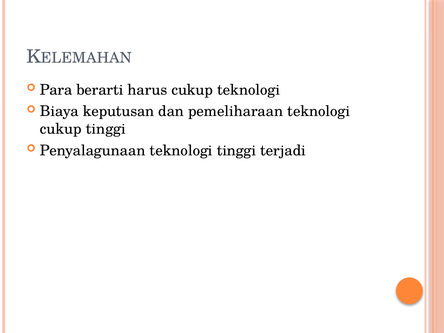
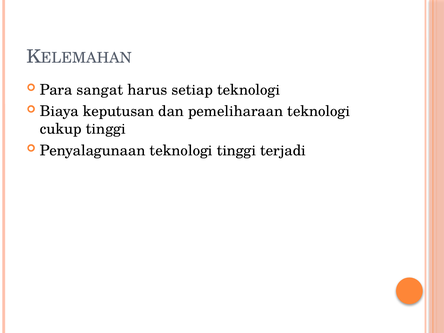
berarti: berarti -> sangat
harus cukup: cukup -> setiap
